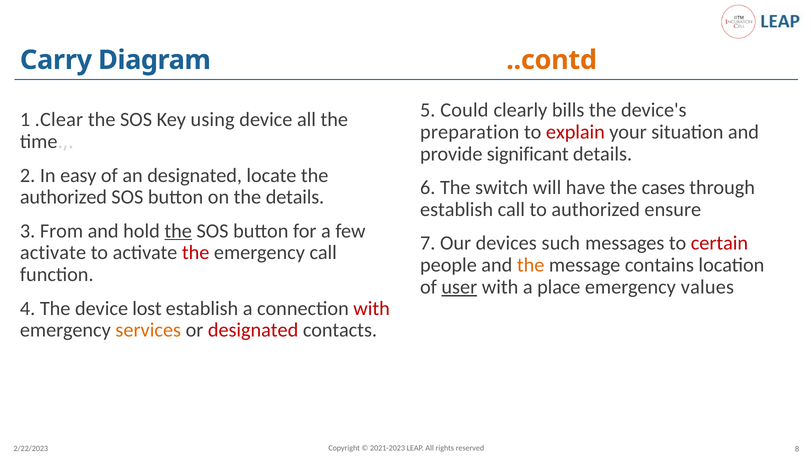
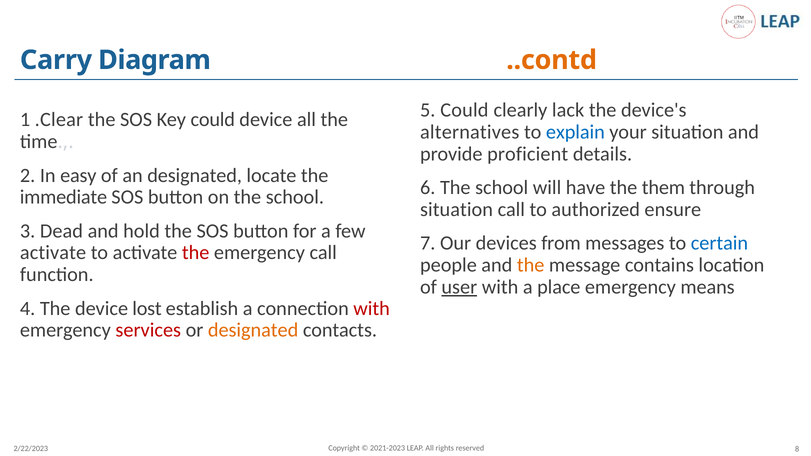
bills: bills -> lack
Key using: using -> could
preparation: preparation -> alternatives
explain colour: red -> blue
significant: significant -> proficient
6 The switch: switch -> school
cases: cases -> them
authorized at (63, 197): authorized -> immediate
on the details: details -> school
establish at (457, 210): establish -> situation
From: From -> Dead
the at (178, 231) underline: present -> none
such: such -> from
certain colour: red -> blue
values: values -> means
services colour: orange -> red
designated at (253, 330) colour: red -> orange
